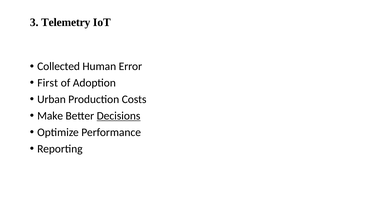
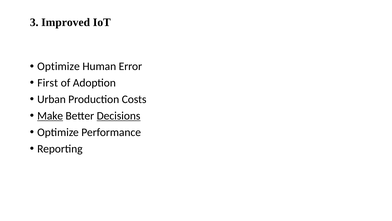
Telemetry: Telemetry -> Improved
Collected at (59, 66): Collected -> Optimize
Make underline: none -> present
